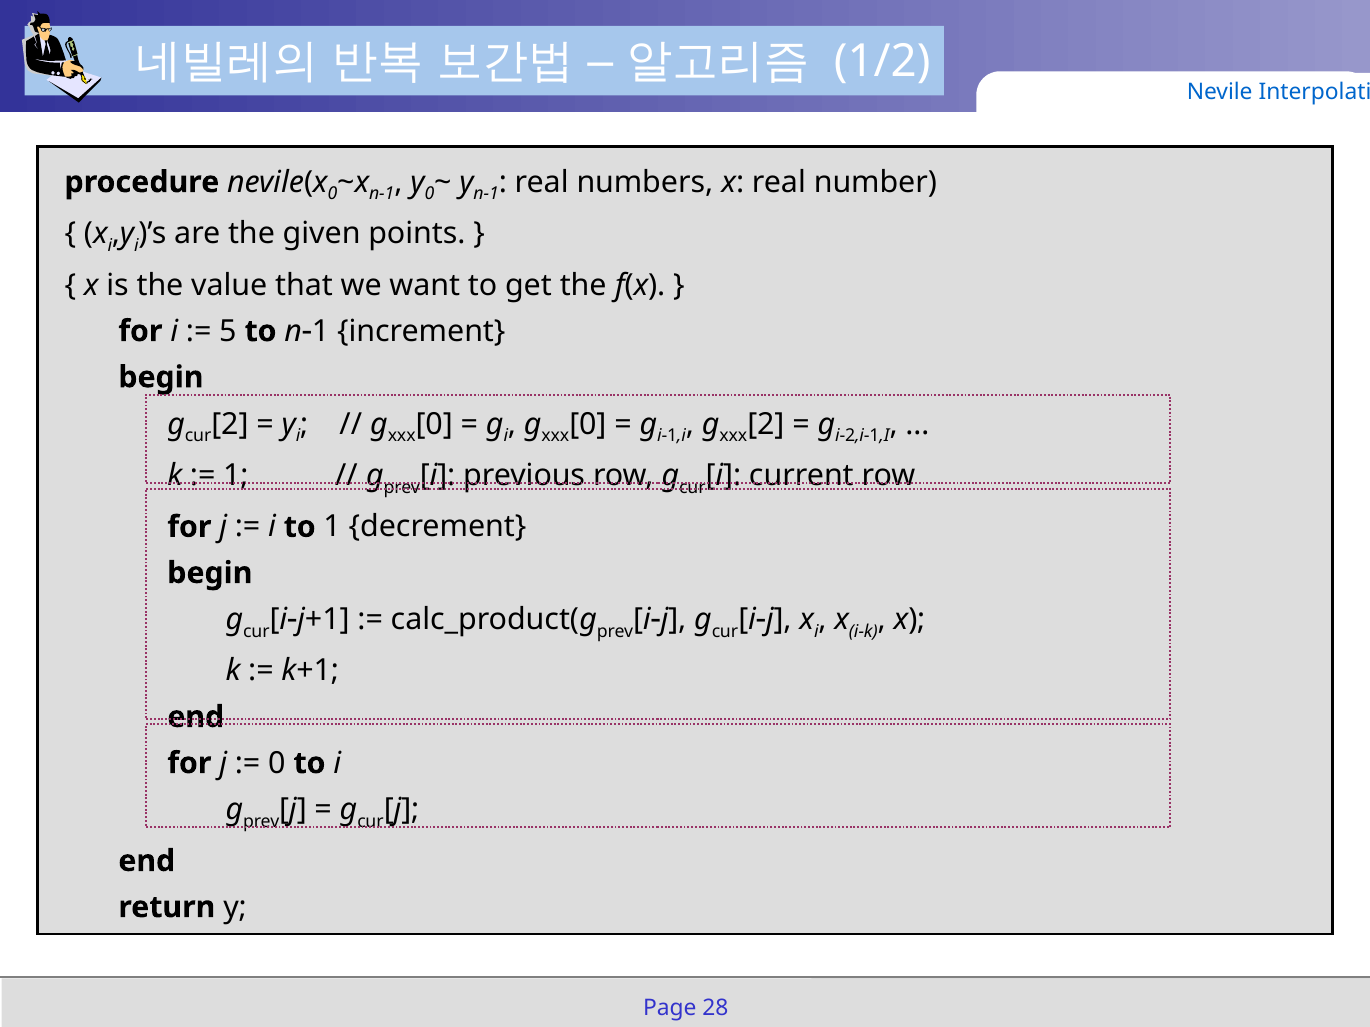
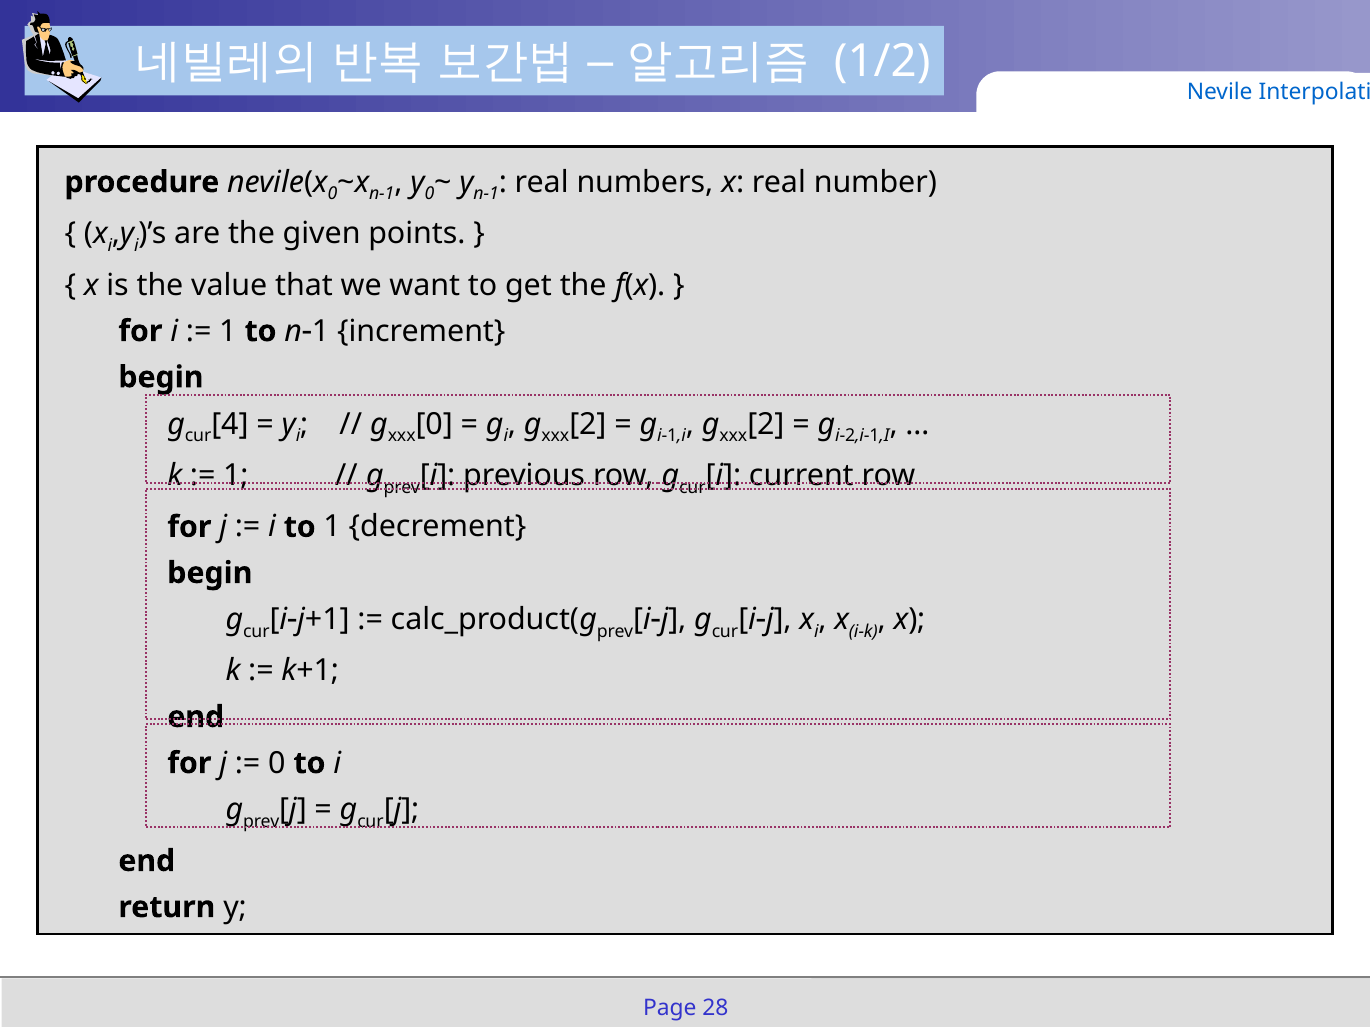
5 at (228, 331): 5 -> 1
2 at (230, 424): 2 -> 4
0 at (588, 424): 0 -> 2
